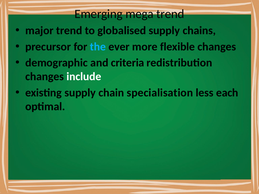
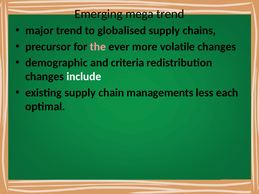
the colour: light blue -> pink
flexible: flexible -> volatile
specialisation: specialisation -> managements
